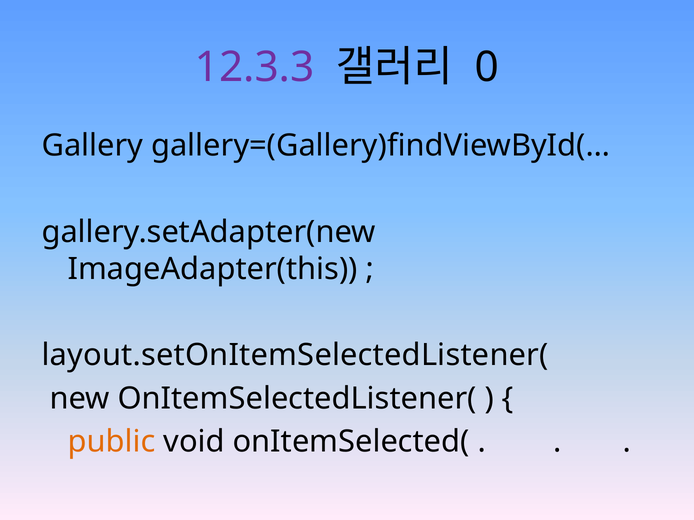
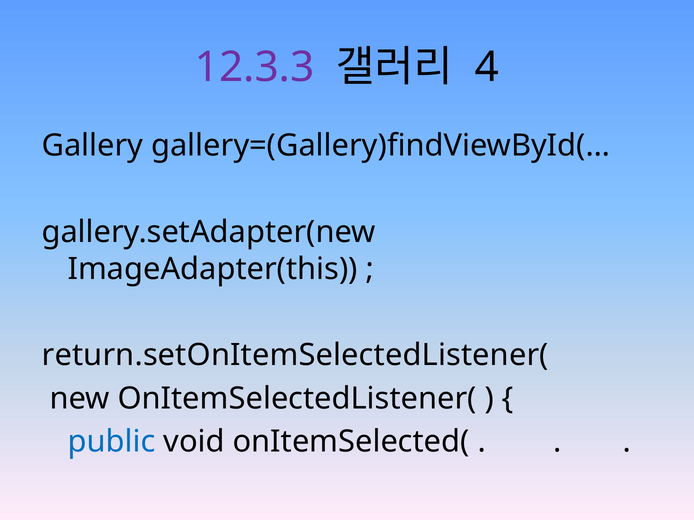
0: 0 -> 4
layout.setOnItemSelectedListener(: layout.setOnItemSelectedListener( -> return.setOnItemSelectedListener(
public colour: orange -> blue
